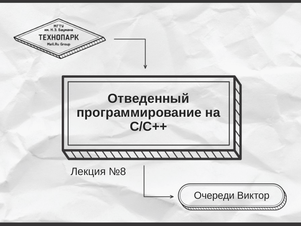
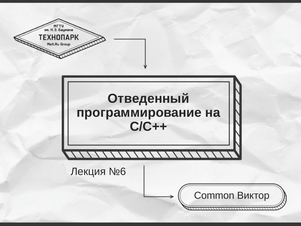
№8: №8 -> №6
Очереди: Очереди -> Common
